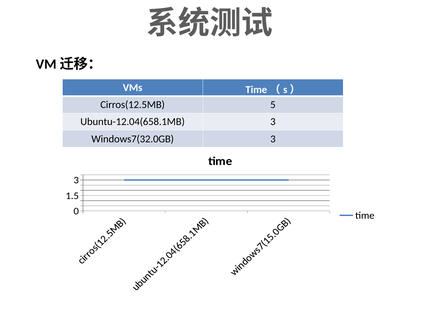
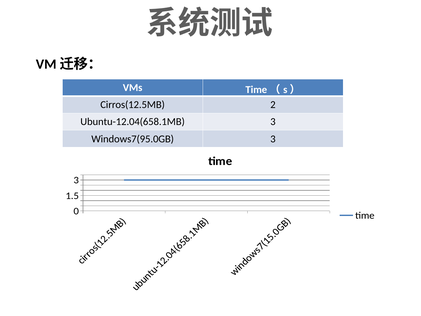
5: 5 -> 2
Windows7(32.0GB: Windows7(32.0GB -> Windows7(95.0GB
